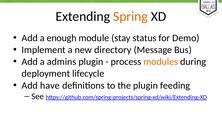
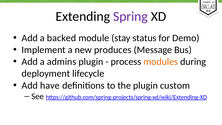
Spring colour: orange -> purple
enough: enough -> backed
directory: directory -> produces
feeding: feeding -> custom
